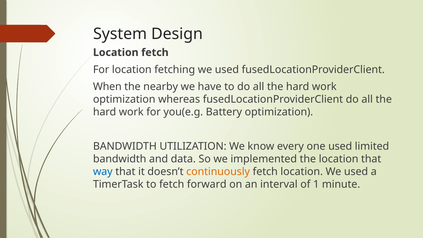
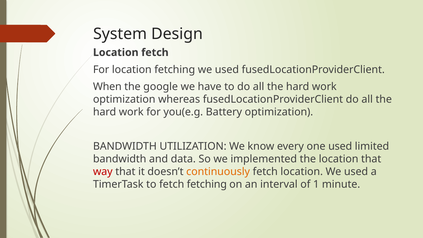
nearby: nearby -> google
way colour: blue -> red
fetch forward: forward -> fetching
